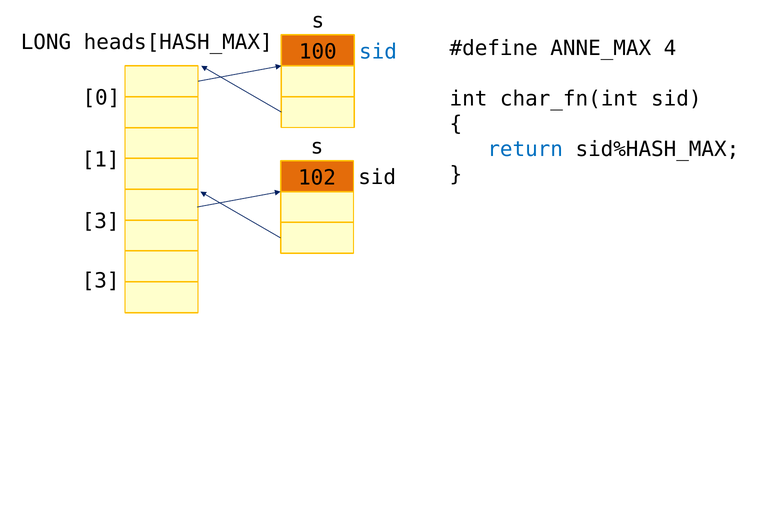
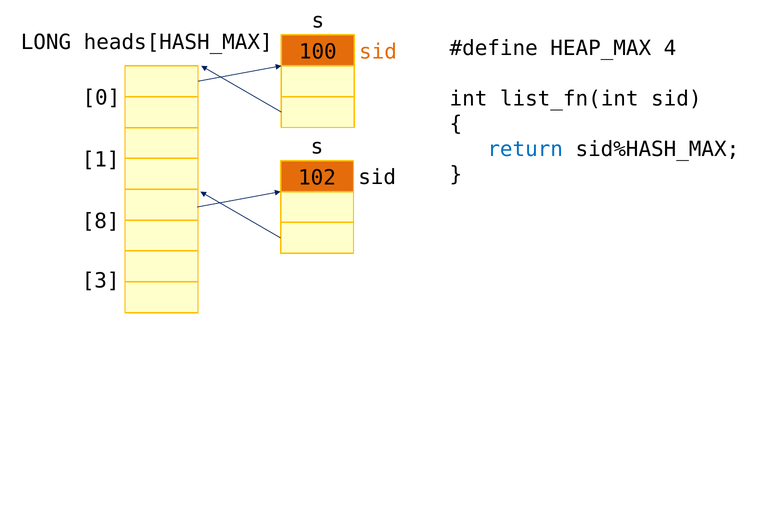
ANNE_MAX: ANNE_MAX -> HEAP_MAX
sid at (378, 52) colour: blue -> orange
char_fn(int: char_fn(int -> list_fn(int
3 at (101, 221): 3 -> 8
